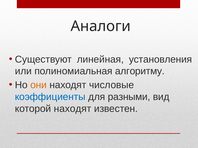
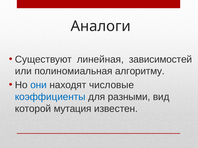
установления: установления -> зависимостей
они colour: orange -> blue
которой находят: находят -> мутация
